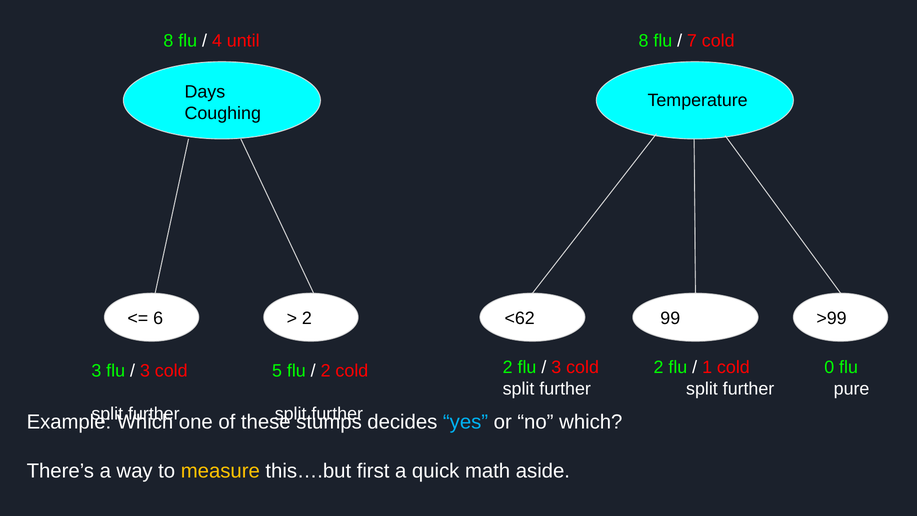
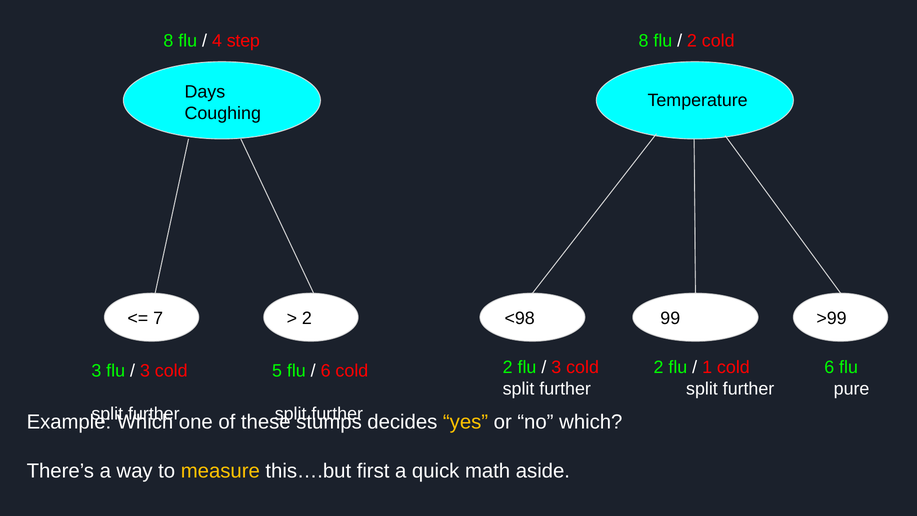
until: until -> step
7 at (692, 41): 7 -> 2
6: 6 -> 7
<62: <62 -> <98
cold 0: 0 -> 6
2 at (326, 371): 2 -> 6
yes colour: light blue -> yellow
